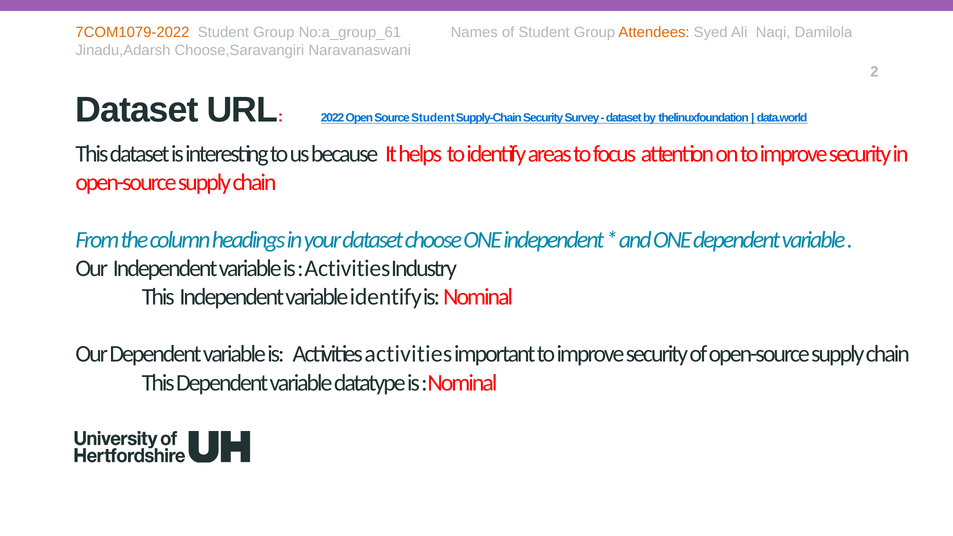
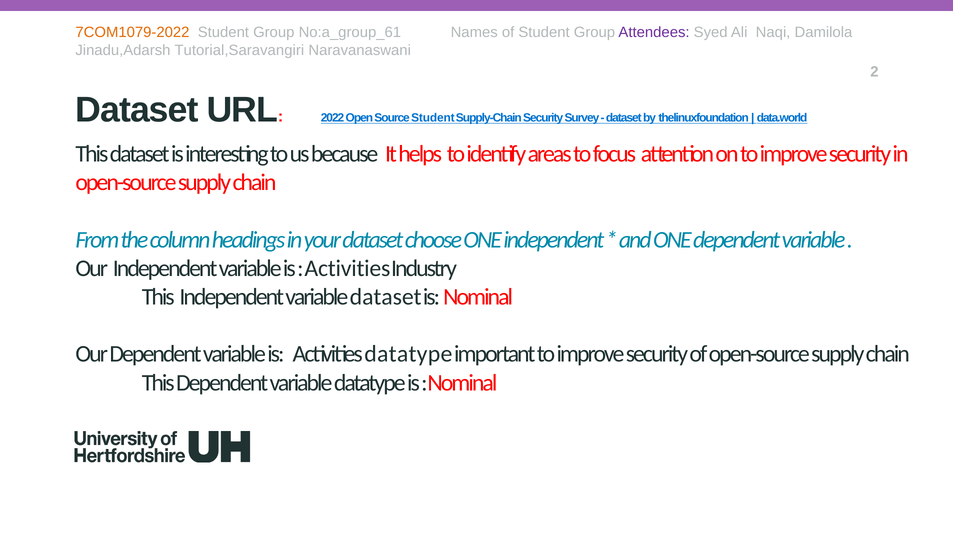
Attendees colour: orange -> purple
Choose,Saravangiri: Choose,Saravangiri -> Tutorial,Saravangiri
variable identify: identify -> dataset
Activities activities: activities -> datatype
